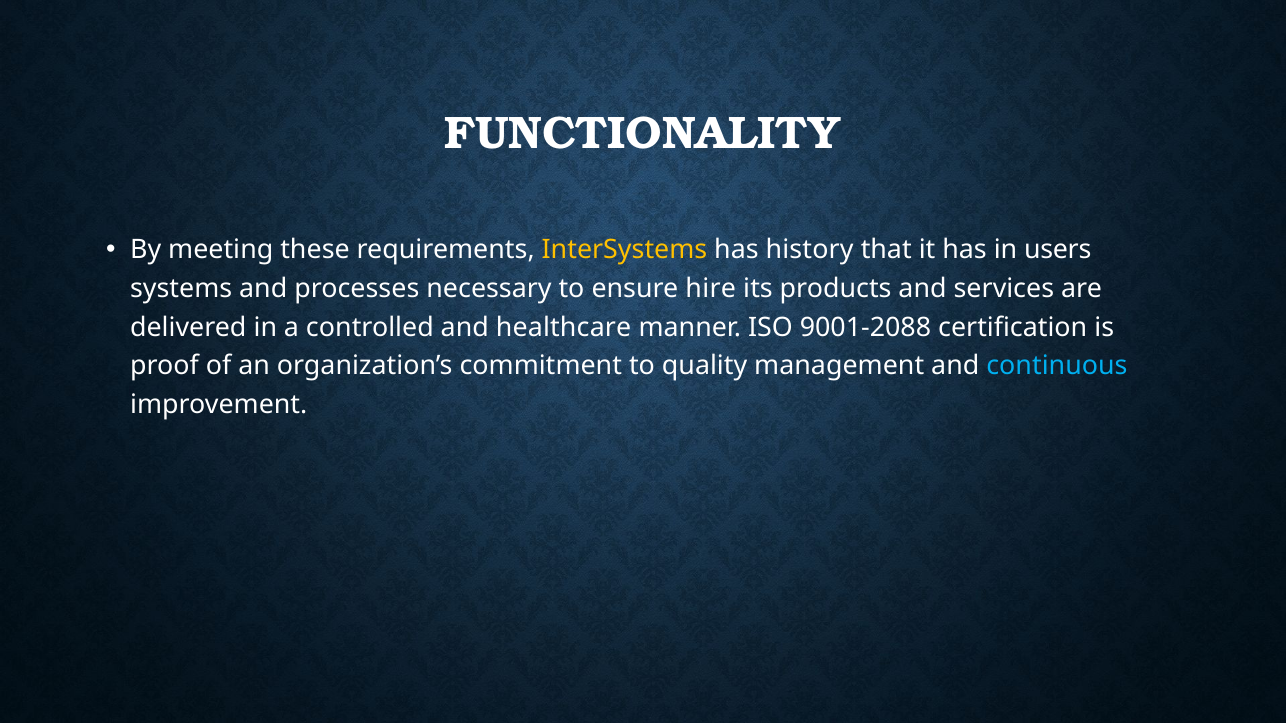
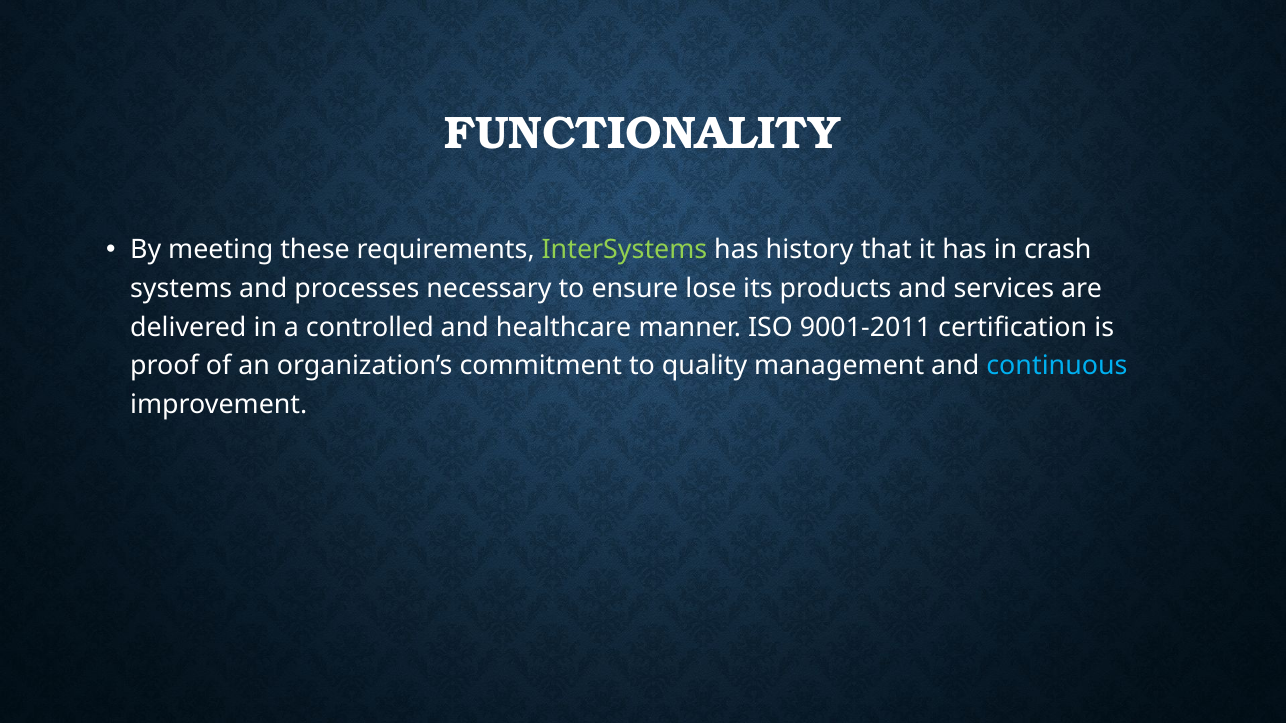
InterSystems colour: yellow -> light green
users: users -> crash
hire: hire -> lose
9001-2088: 9001-2088 -> 9001-2011
